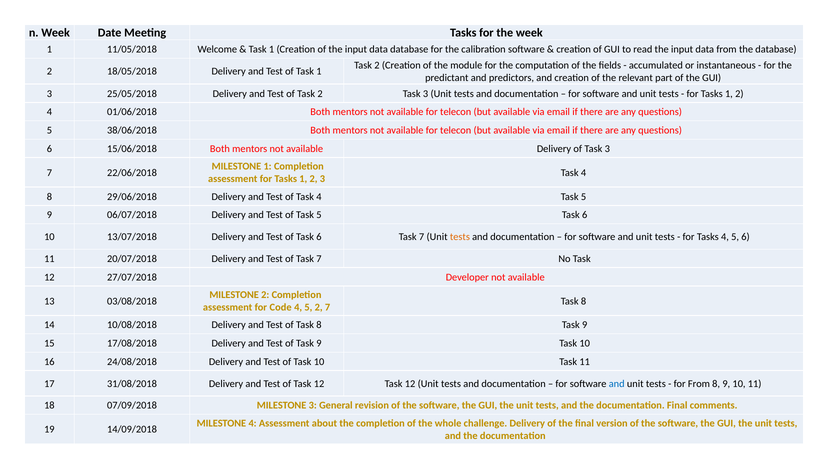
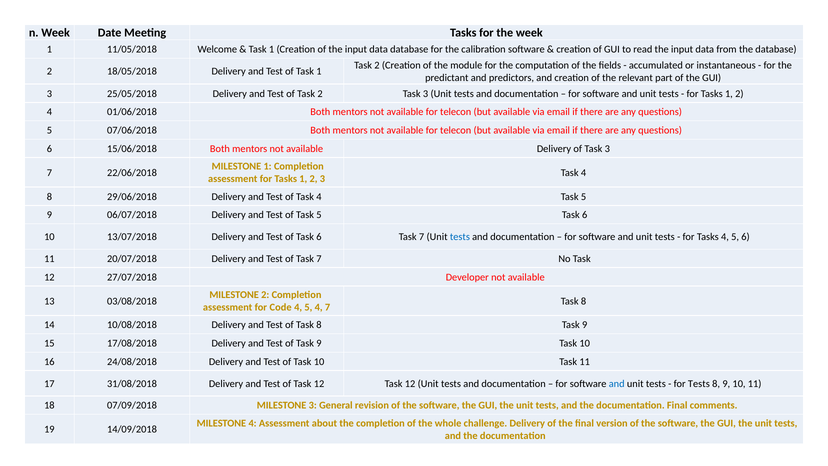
38/06/2018: 38/06/2018 -> 07/06/2018
tests at (460, 237) colour: orange -> blue
5 2: 2 -> 4
for From: From -> Tests
